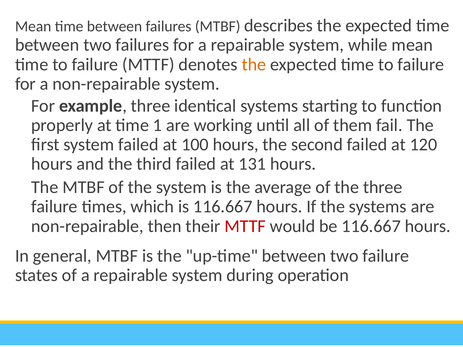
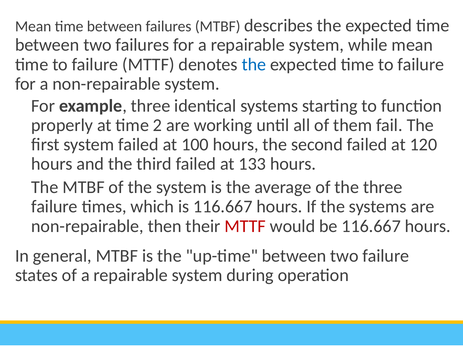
the at (254, 64) colour: orange -> blue
1: 1 -> 2
131: 131 -> 133
